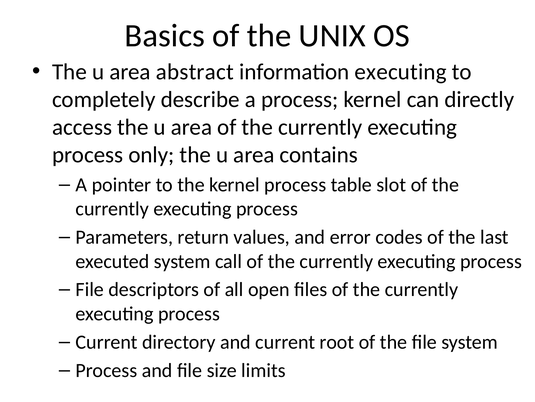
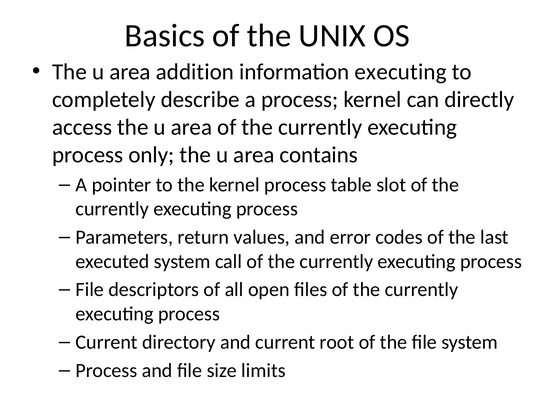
abstract: abstract -> addition
